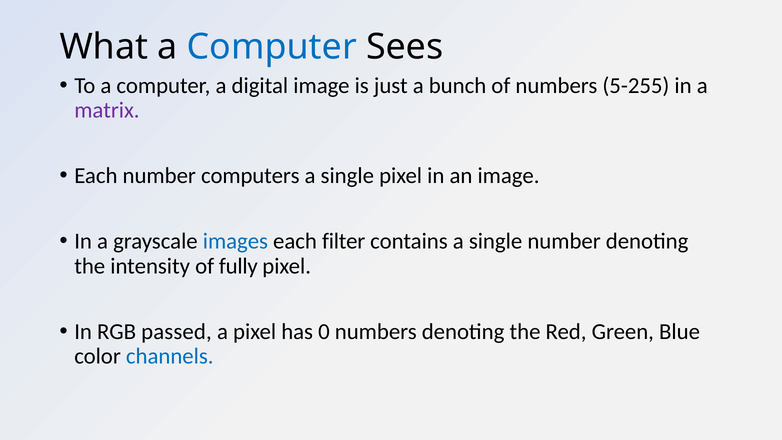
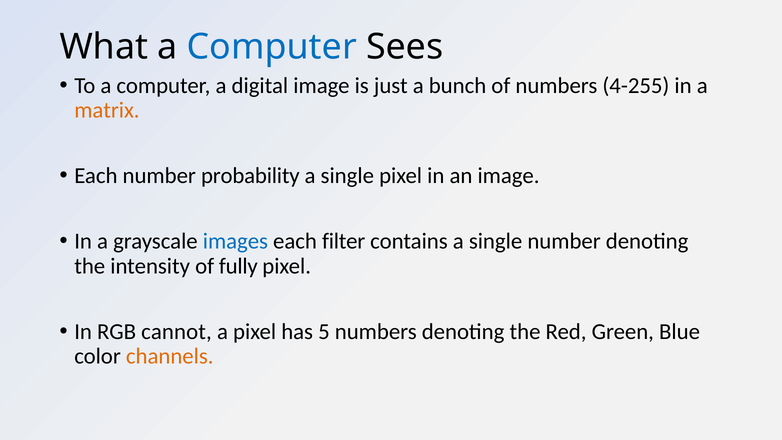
5-255: 5-255 -> 4-255
matrix colour: purple -> orange
computers: computers -> probability
passed: passed -> cannot
0: 0 -> 5
channels colour: blue -> orange
